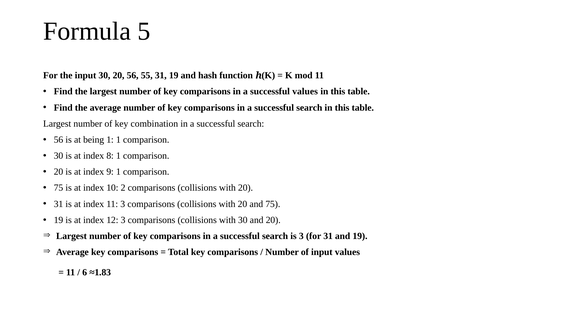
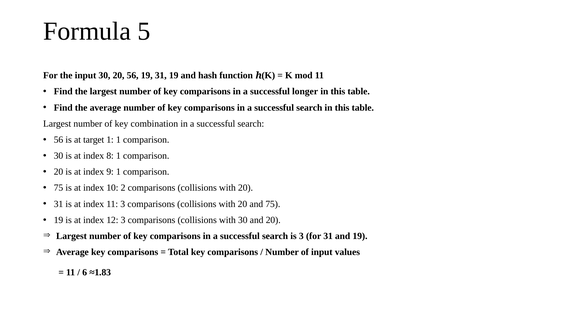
56 55: 55 -> 19
successful values: values -> longer
being: being -> target
